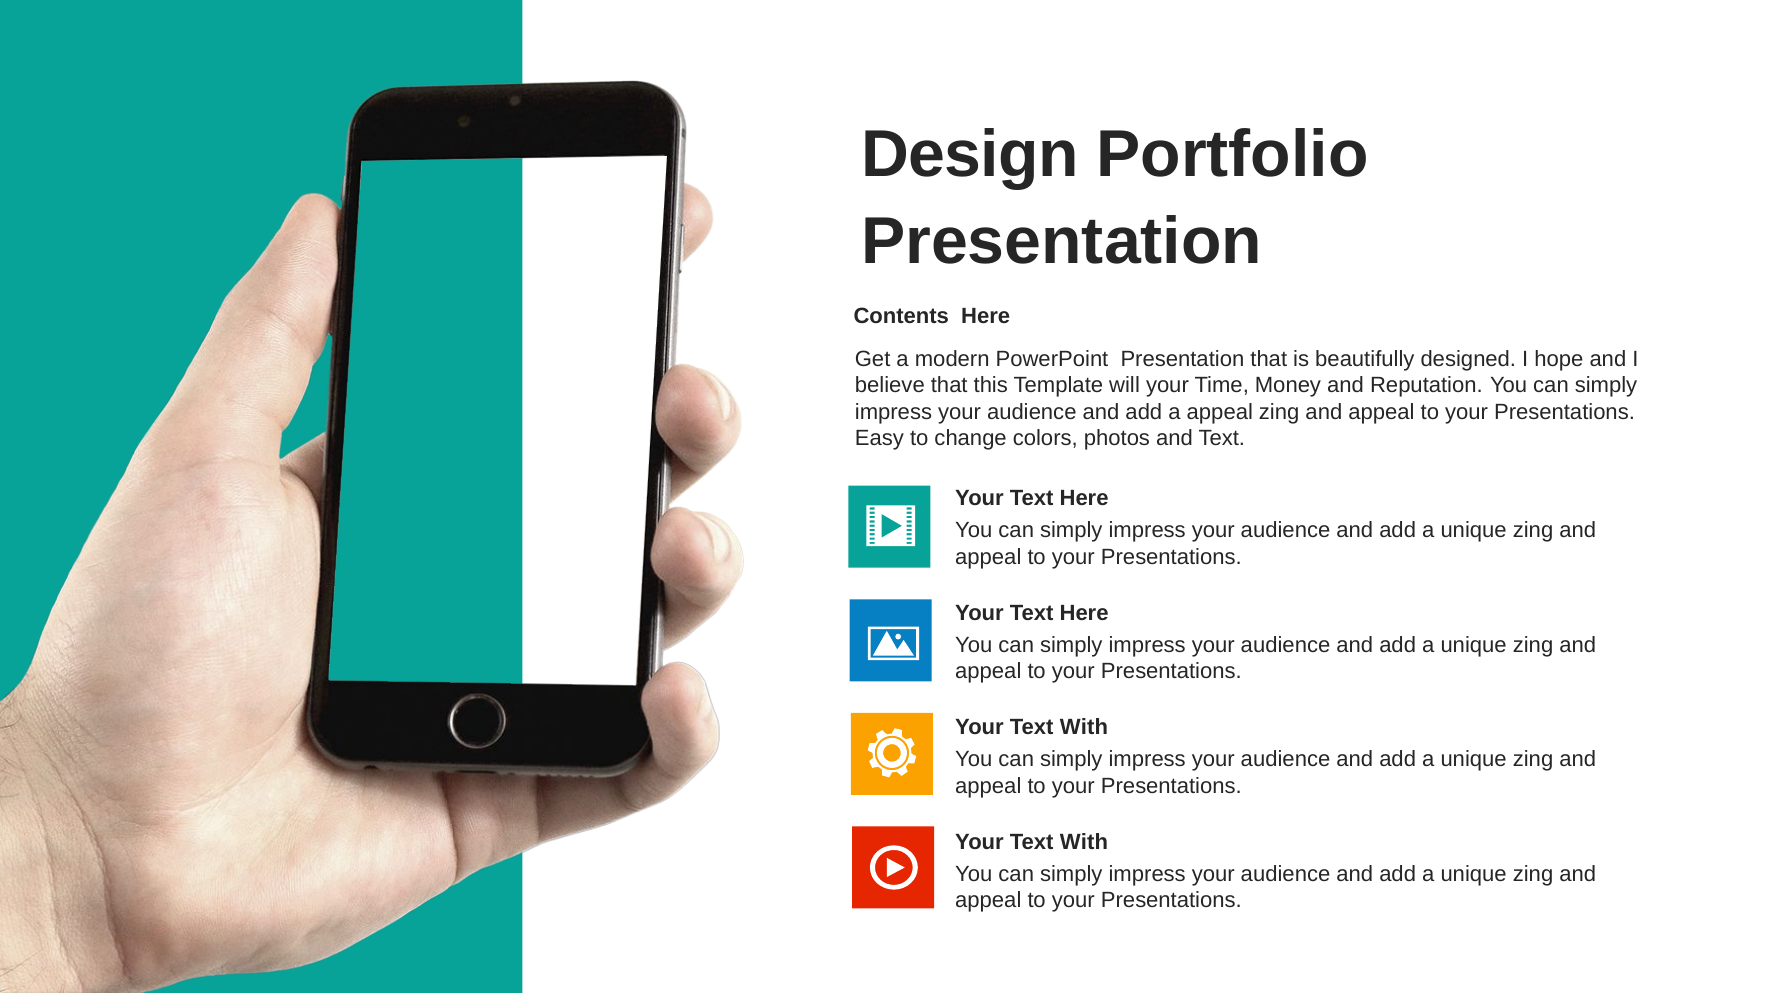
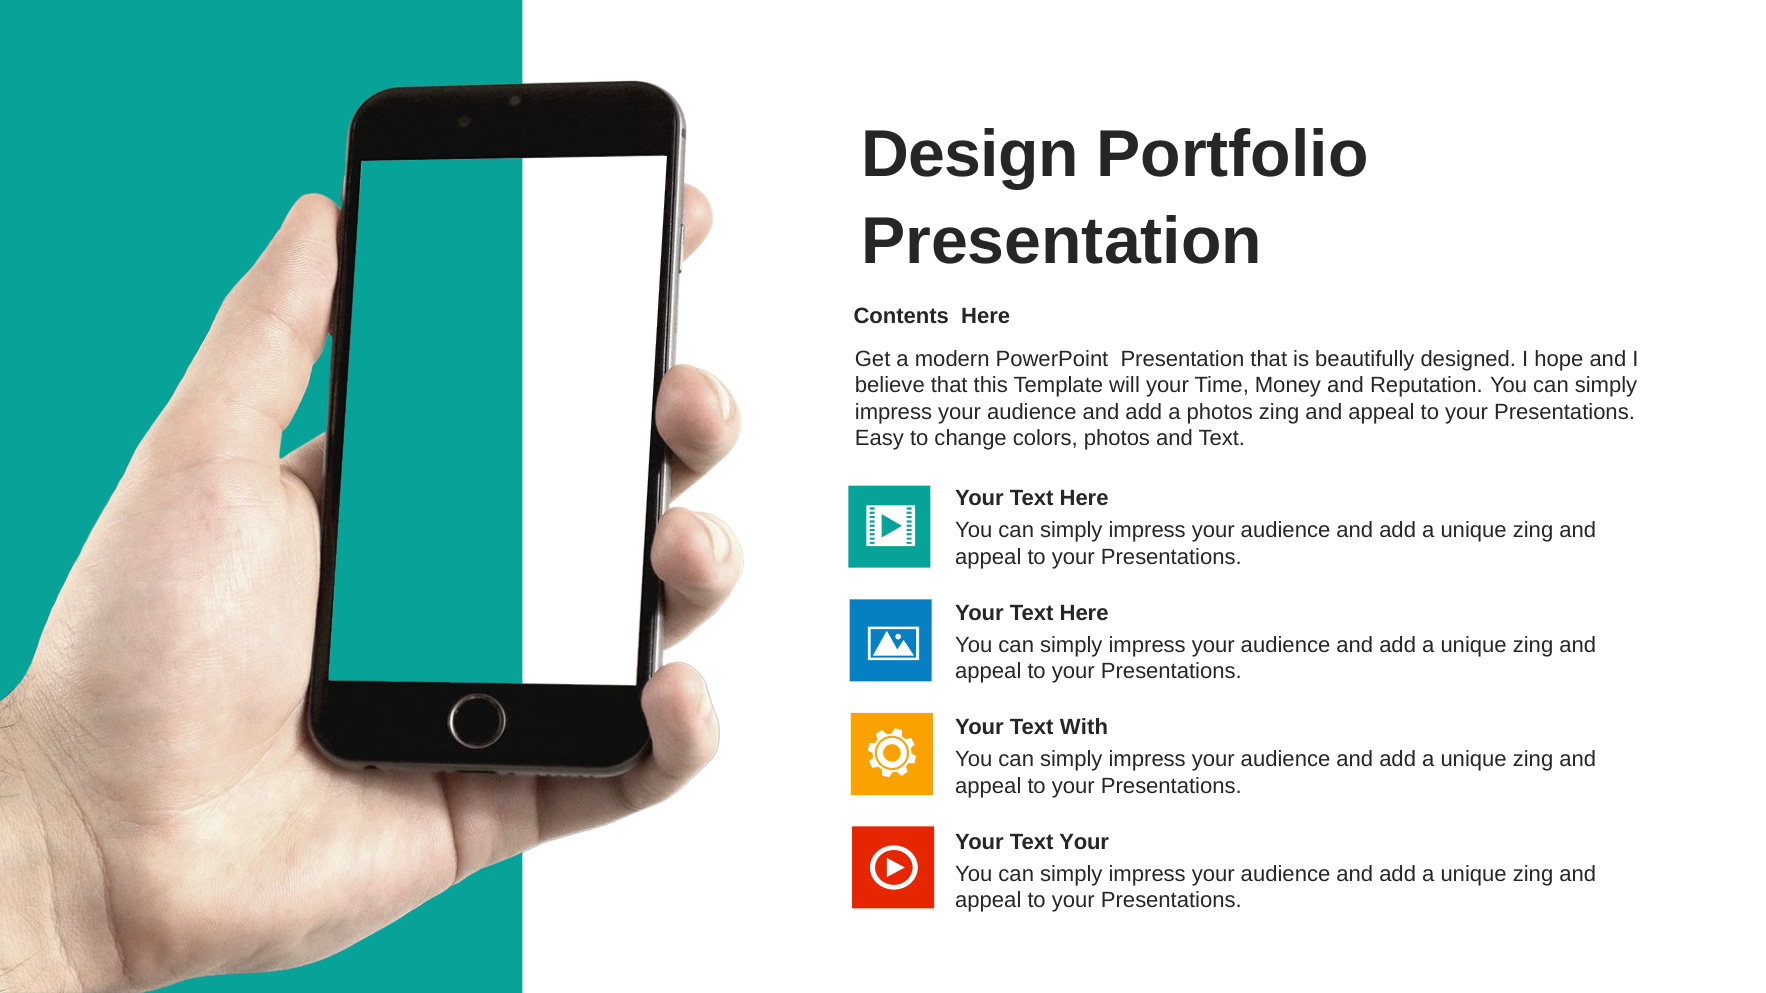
a appeal: appeal -> photos
With at (1084, 842): With -> Your
